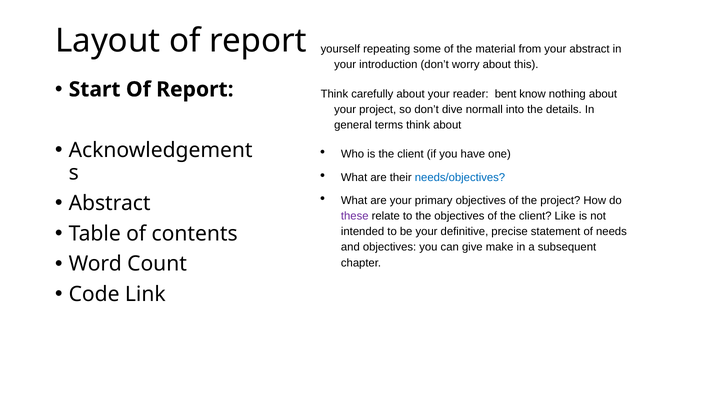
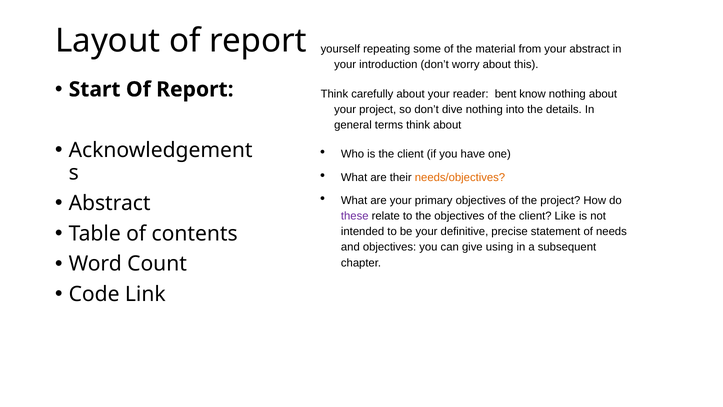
dive normall: normall -> nothing
needs/objectives colour: blue -> orange
make: make -> using
